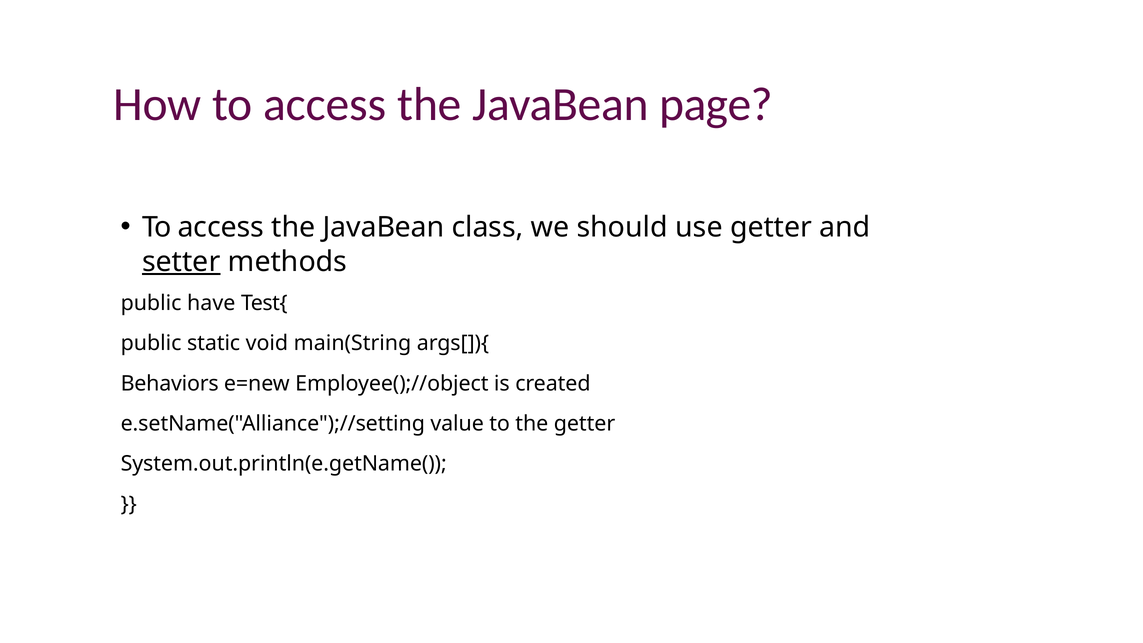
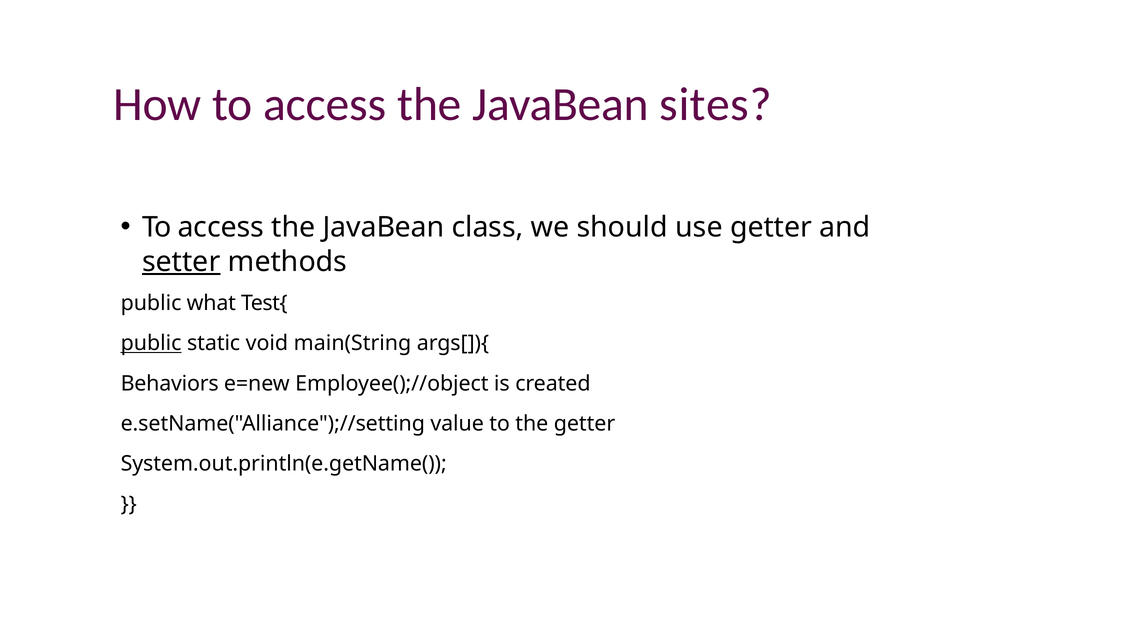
page: page -> sites
have: have -> what
public at (151, 343) underline: none -> present
